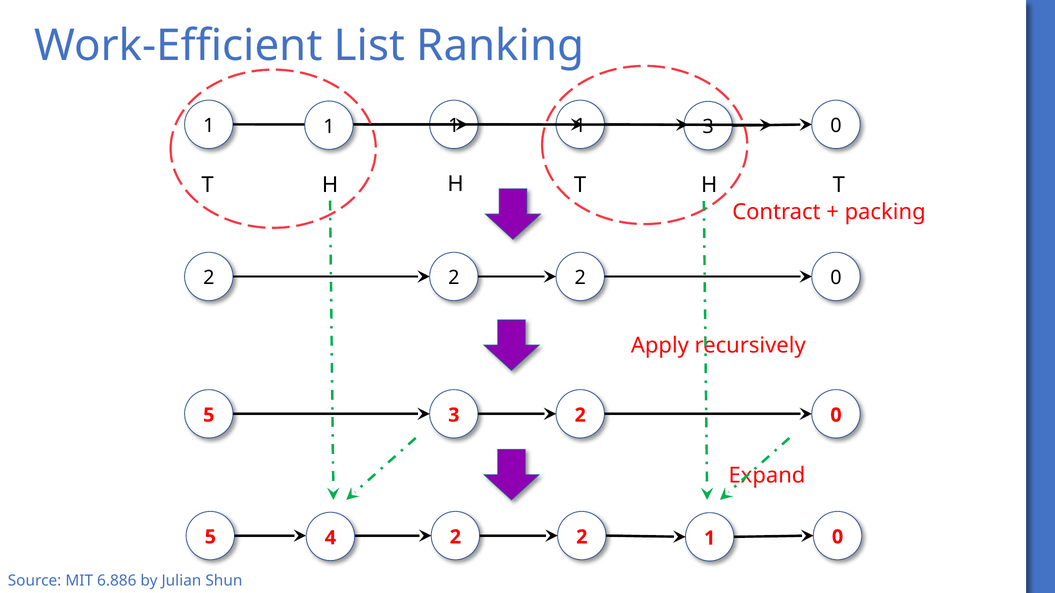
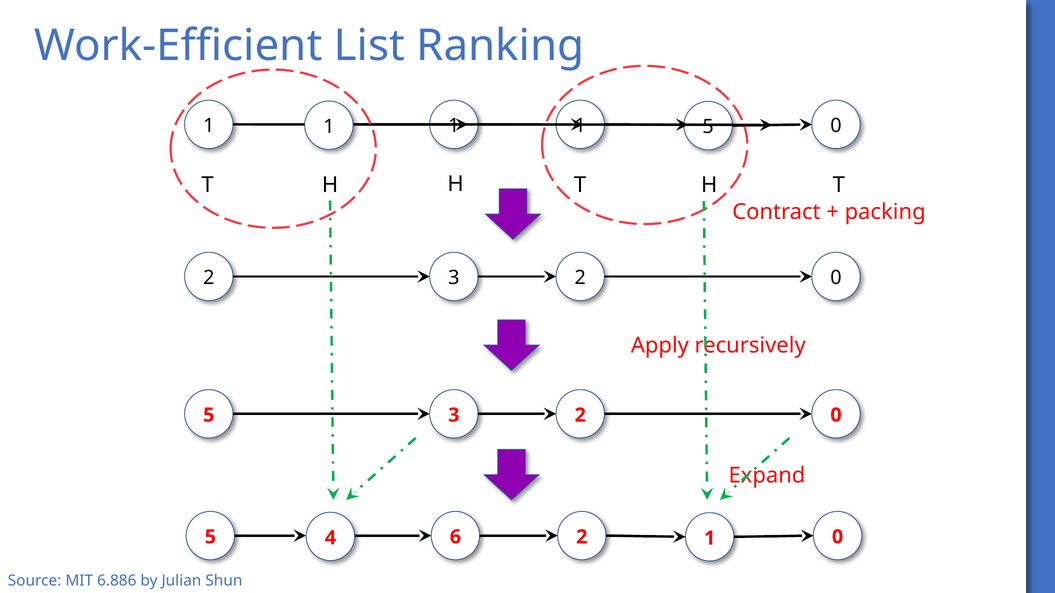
3 at (708, 127): 3 -> 5
2 at (454, 278): 2 -> 3
5 2: 2 -> 6
